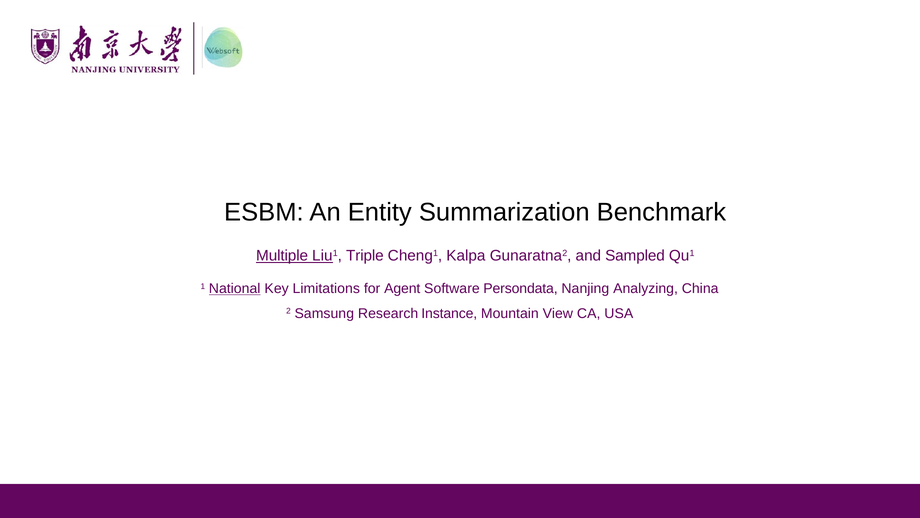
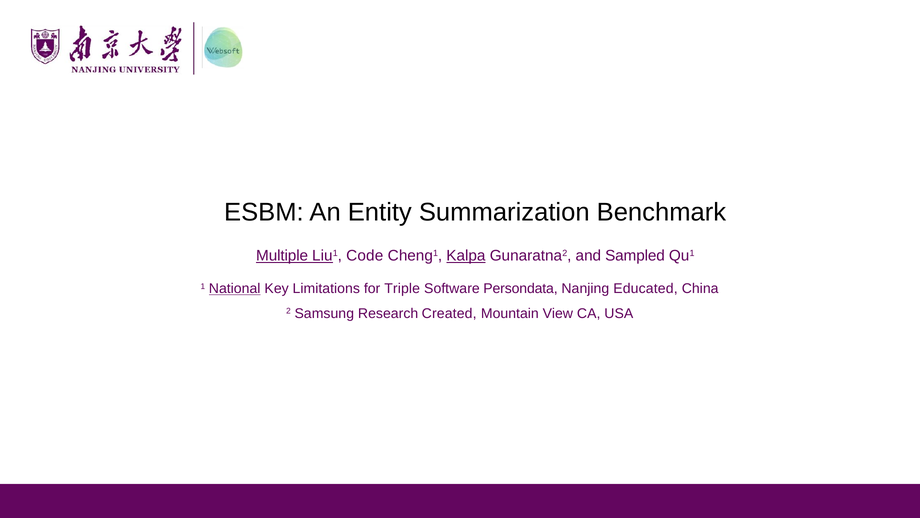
Triple: Triple -> Code
Kalpa underline: none -> present
Agent: Agent -> Triple
Analyzing: Analyzing -> Educated
Instance: Instance -> Created
